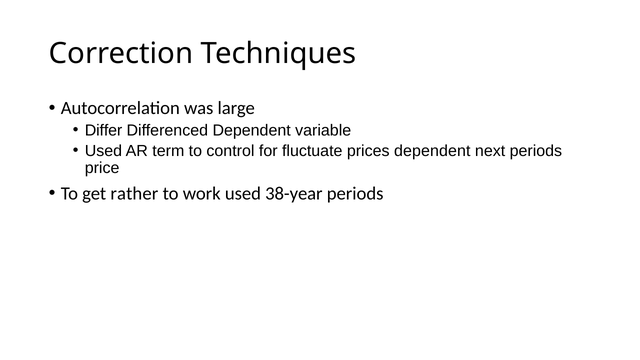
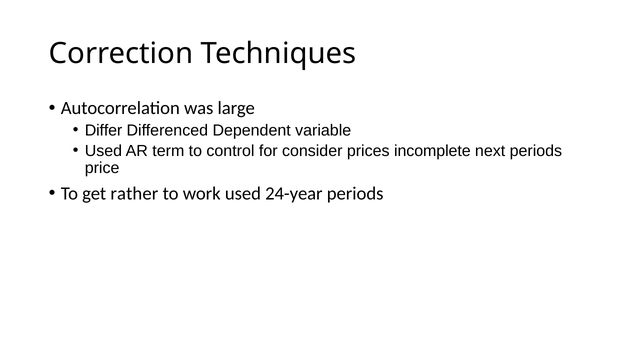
fluctuate: fluctuate -> consider
prices dependent: dependent -> incomplete
38-year: 38-year -> 24-year
